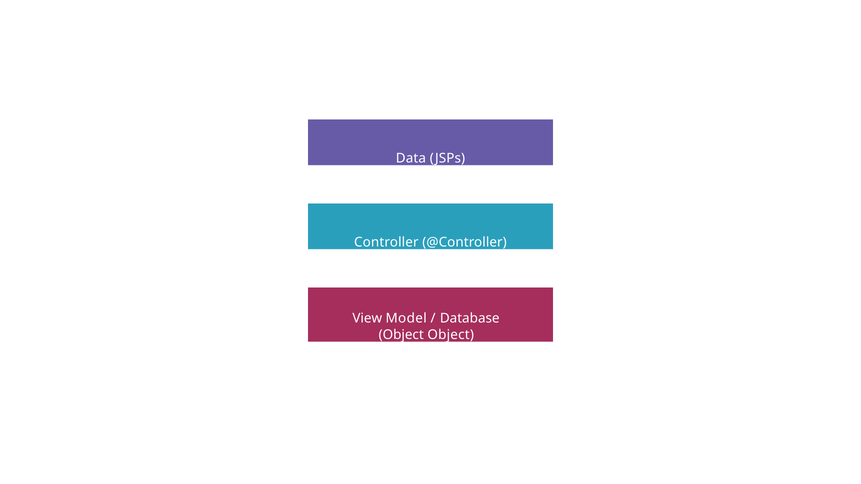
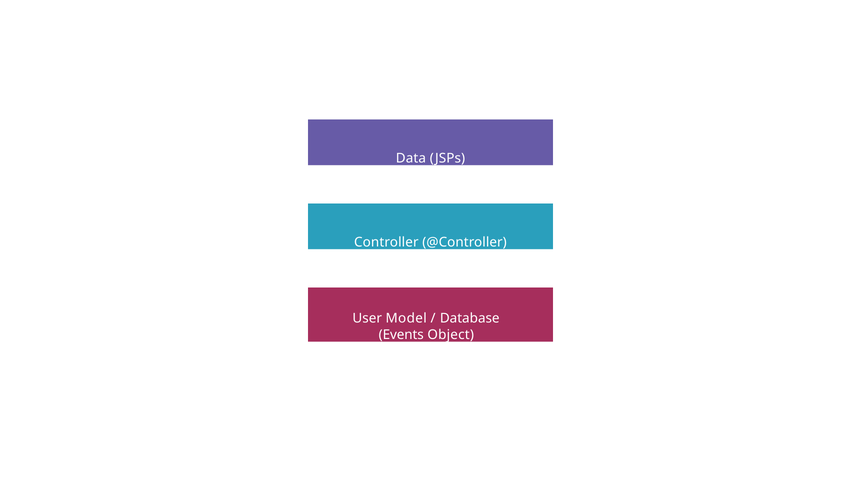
View: View -> User
Object at (401, 335): Object -> Events
